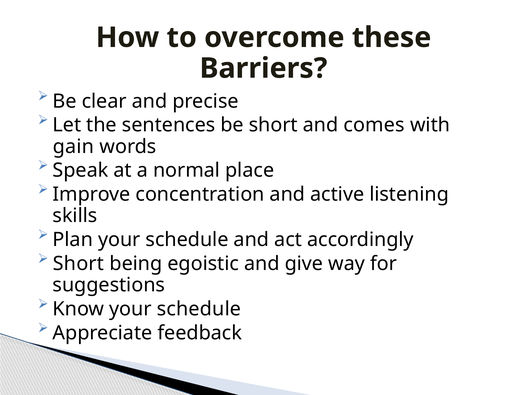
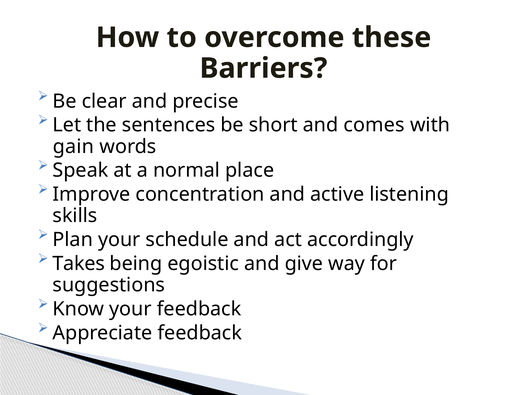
Short at (78, 264): Short -> Takes
Know your schedule: schedule -> feedback
